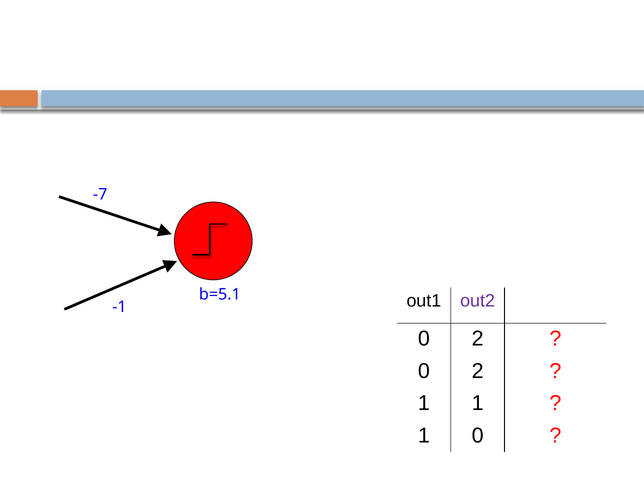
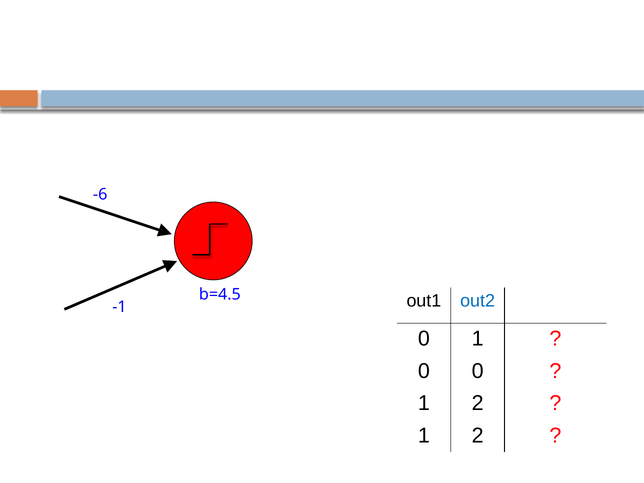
-7: -7 -> -6
b=5.1: b=5.1 -> b=4.5
out2 colour: purple -> blue
2 at (478, 339): 2 -> 1
2 at (478, 371): 2 -> 0
1 at (478, 403): 1 -> 2
0 at (478, 436): 0 -> 2
